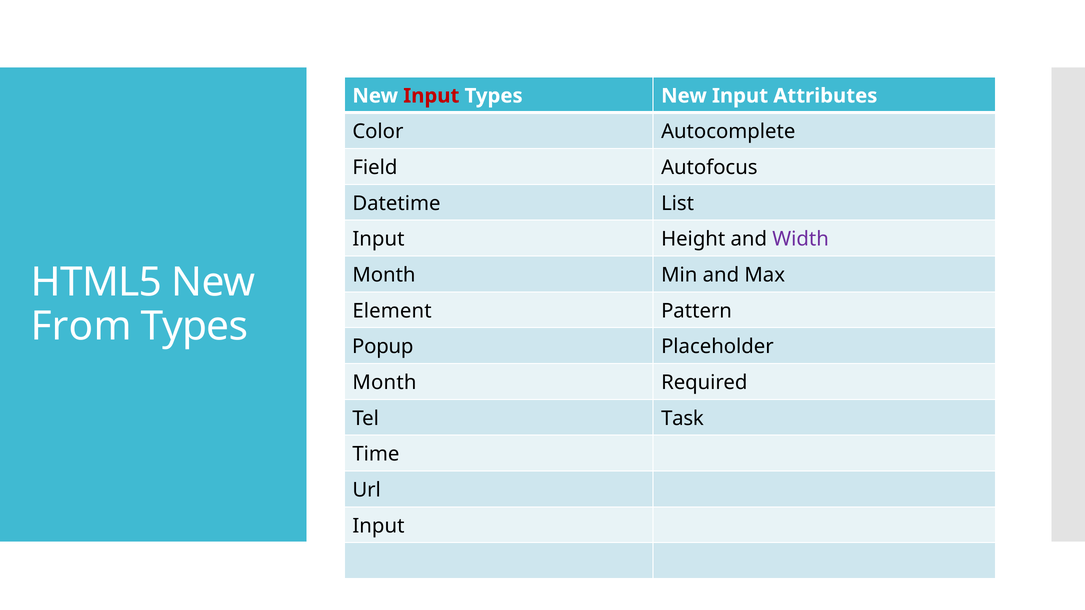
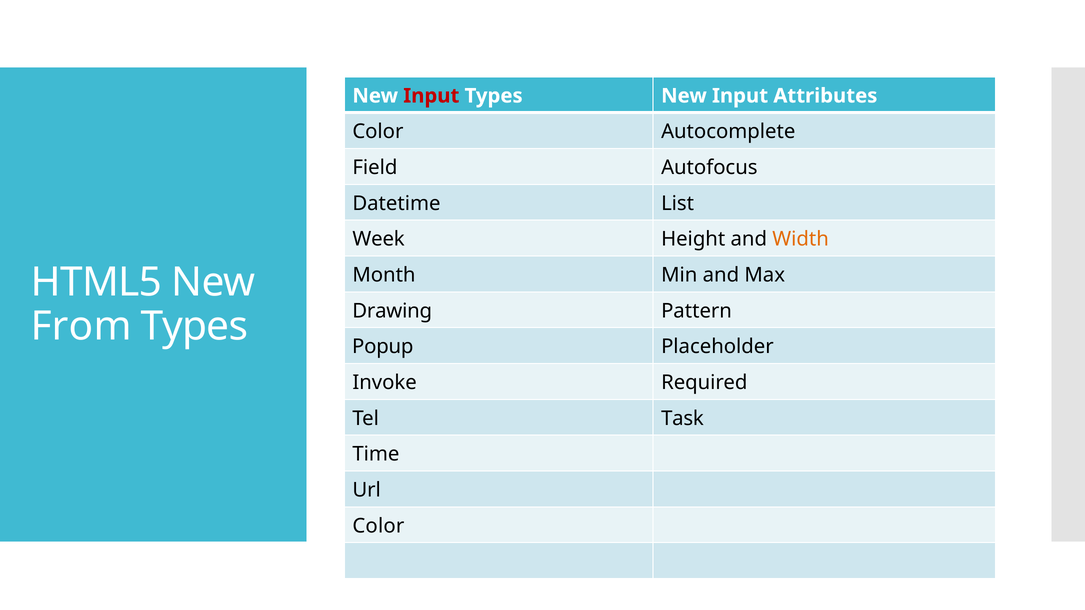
Input at (378, 239): Input -> Week
Width colour: purple -> orange
Element: Element -> Drawing
Month at (384, 383): Month -> Invoke
Input at (378, 526): Input -> Color
